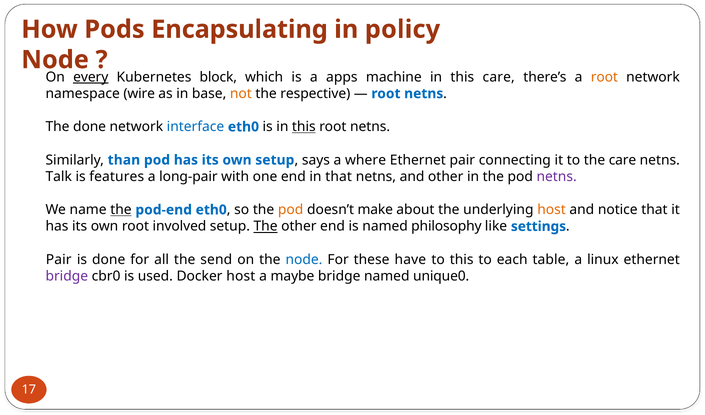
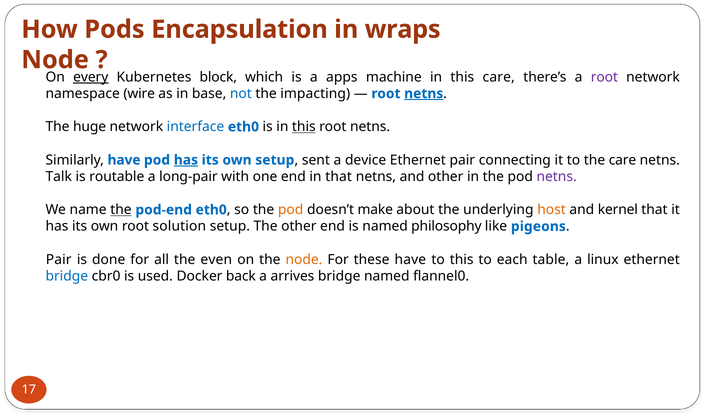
Encapsulating: Encapsulating -> Encapsulation
policy: policy -> wraps
root at (604, 77) colour: orange -> purple
not colour: orange -> blue
respective: respective -> impacting
netns at (424, 94) underline: none -> present
The done: done -> huge
Similarly than: than -> have
has at (186, 160) underline: none -> present
says: says -> sent
where: where -> device
features: features -> routable
notice: notice -> kernel
involved: involved -> solution
The at (266, 226) underline: present -> none
settings: settings -> pigeons
send: send -> even
node at (304, 259) colour: blue -> orange
bridge at (67, 276) colour: purple -> blue
Docker host: host -> back
maybe: maybe -> arrives
unique0: unique0 -> flannel0
